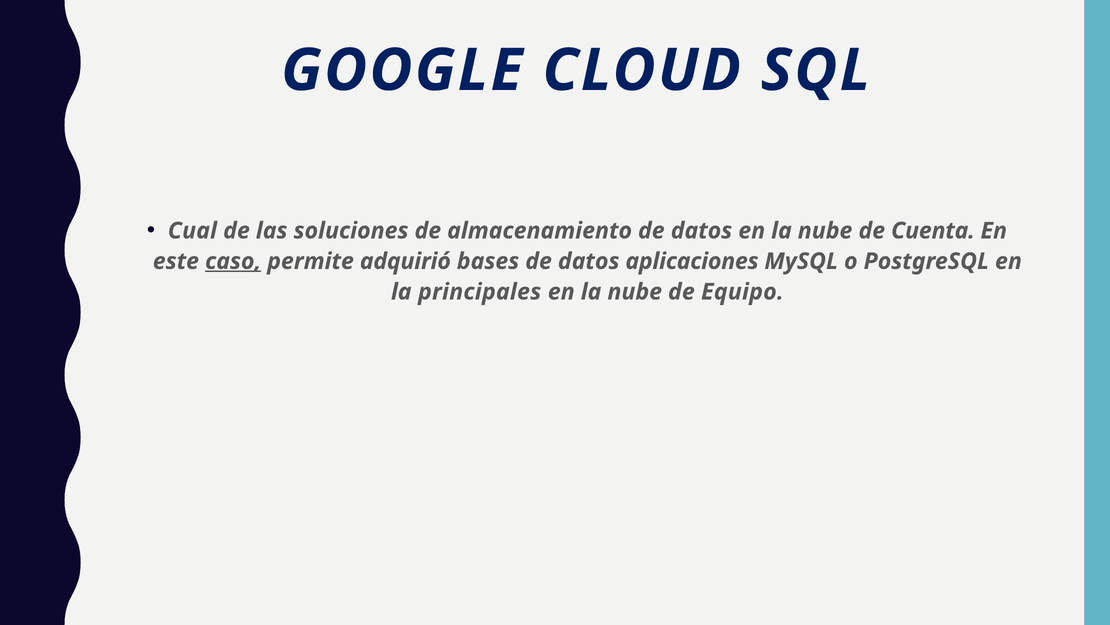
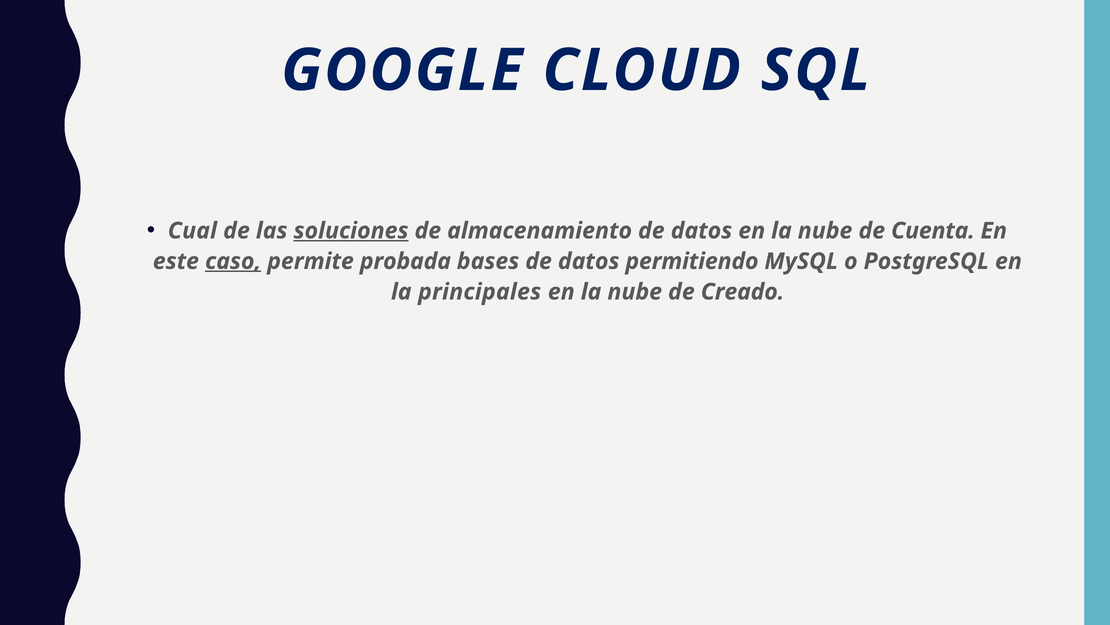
soluciones underline: none -> present
adquirió: adquirió -> probada
aplicaciones: aplicaciones -> permitiendo
Equipo: Equipo -> Creado
